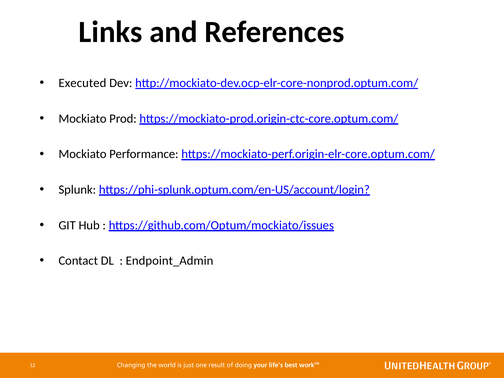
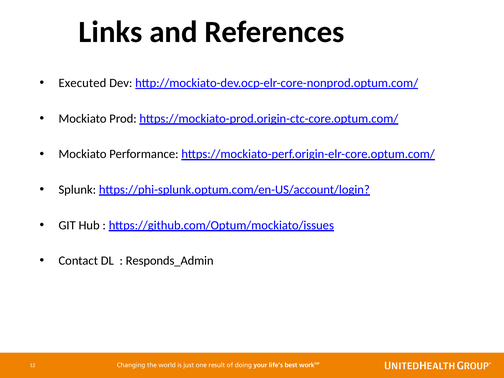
Endpoint_Admin: Endpoint_Admin -> Responds_Admin
